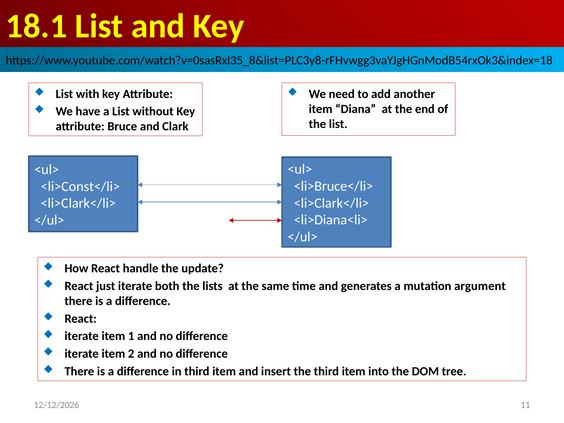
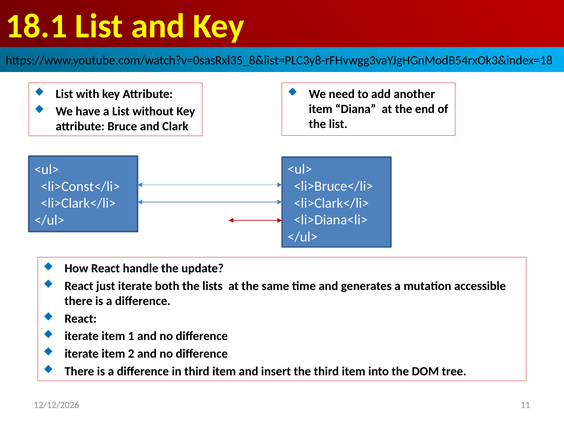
argument: argument -> accessible
